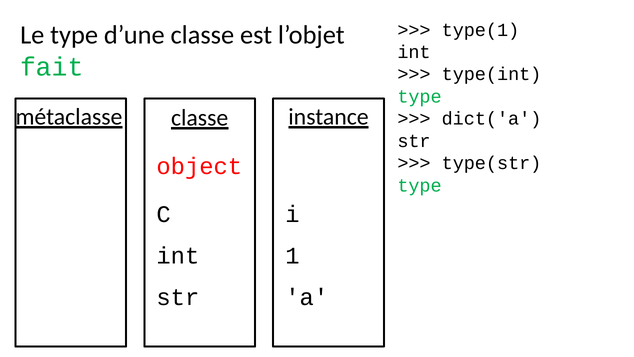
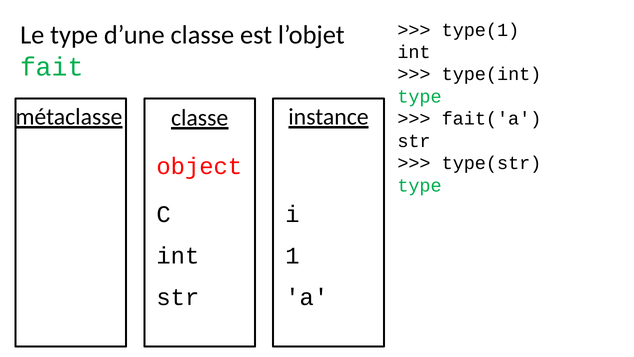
dict('a: dict('a -> fait('a
